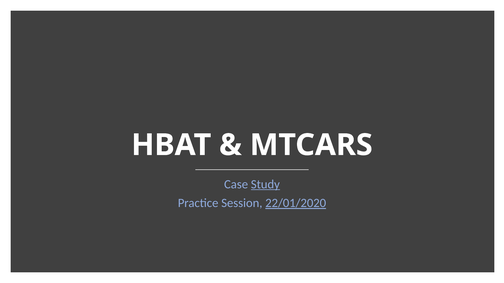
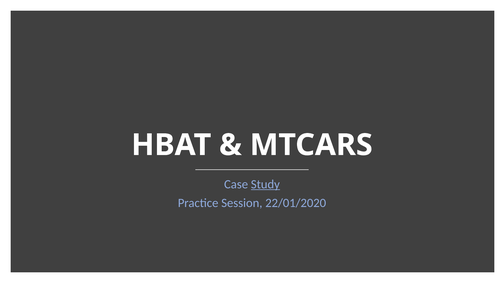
22/01/2020 underline: present -> none
